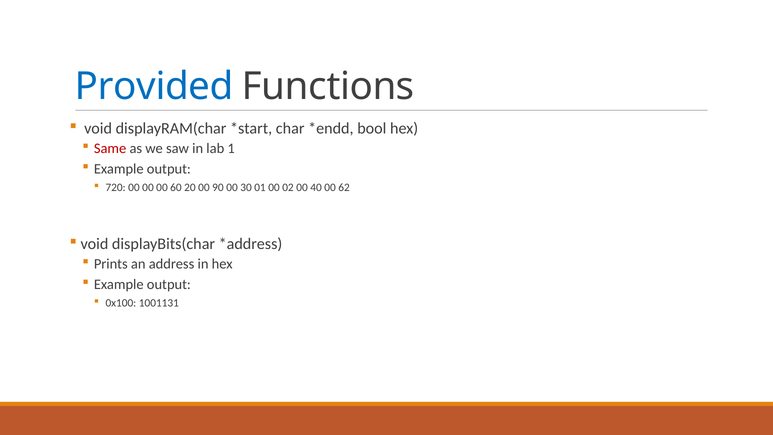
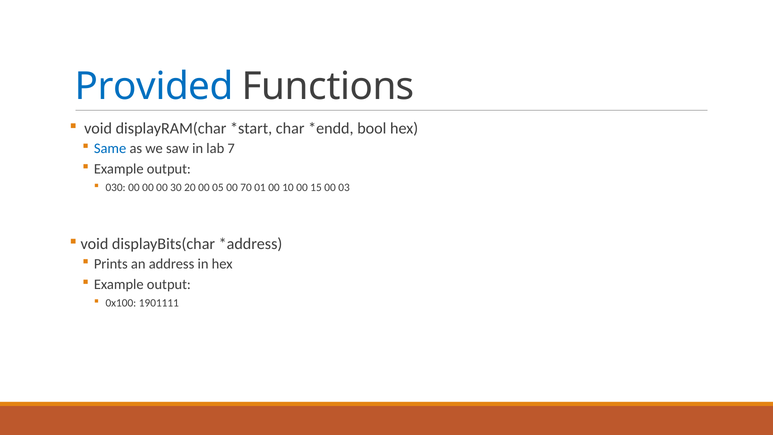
Same colour: red -> blue
1: 1 -> 7
720: 720 -> 030
60: 60 -> 30
90: 90 -> 05
30: 30 -> 70
02: 02 -> 10
40: 40 -> 15
62: 62 -> 03
1001131: 1001131 -> 1901111
